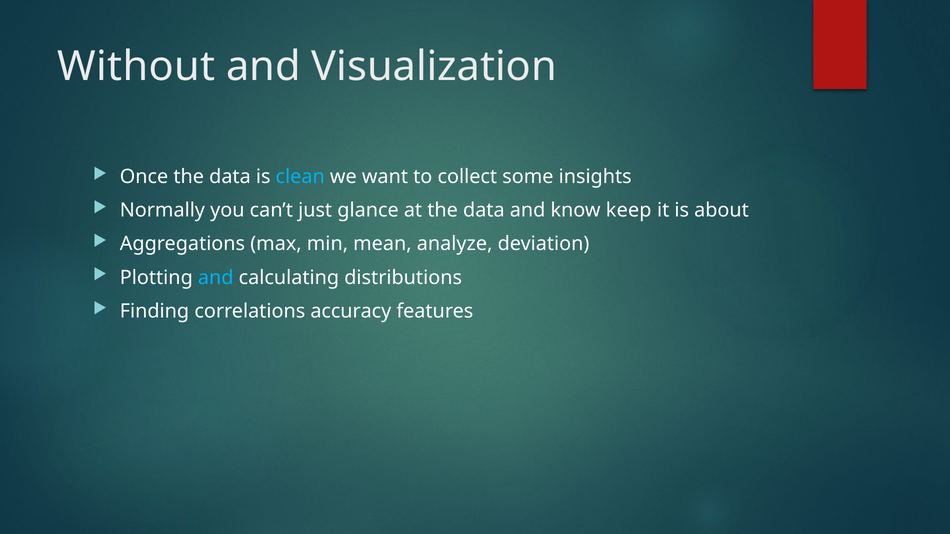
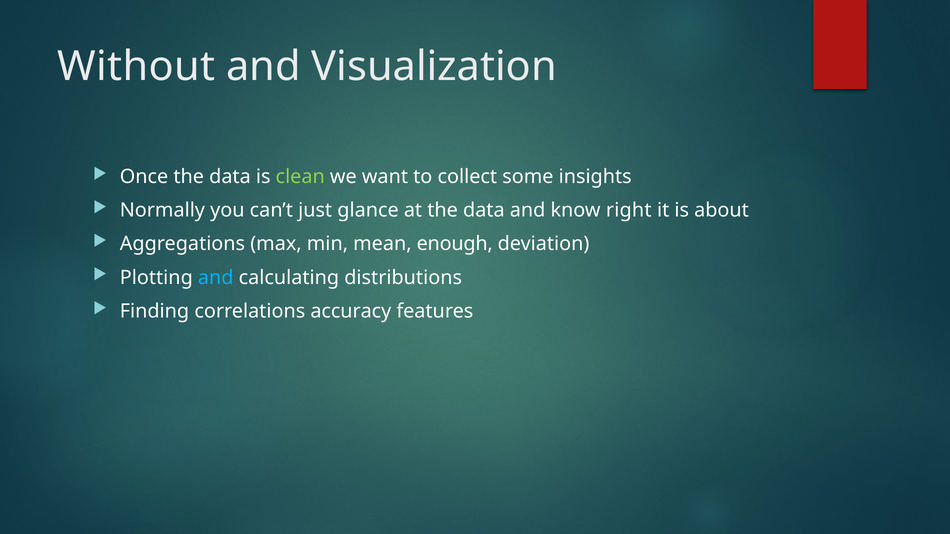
clean colour: light blue -> light green
keep: keep -> right
analyze: analyze -> enough
